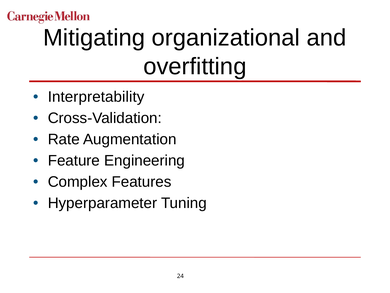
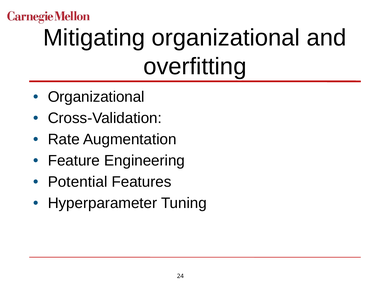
Interpretability at (96, 97): Interpretability -> Organizational
Complex: Complex -> Potential
